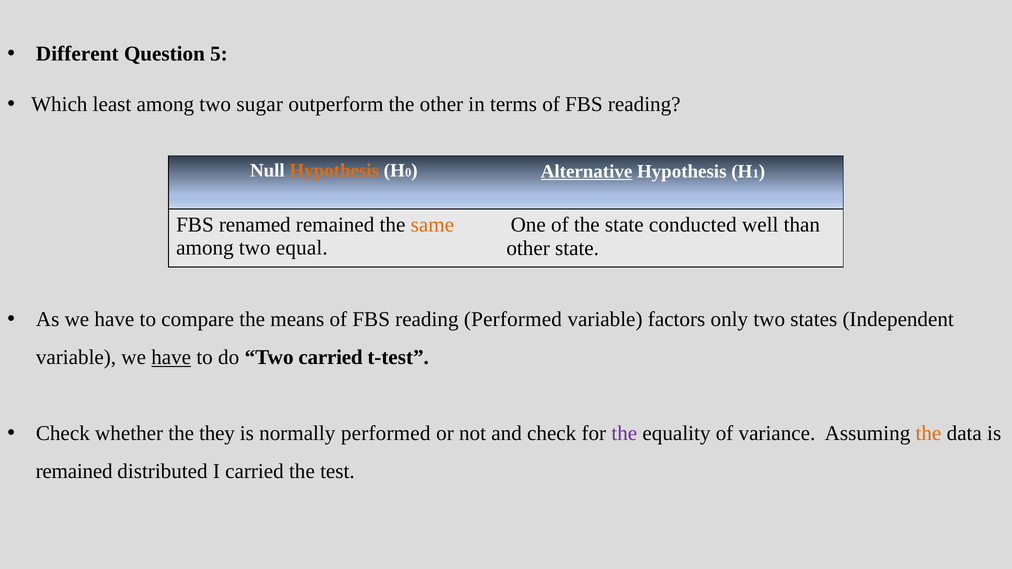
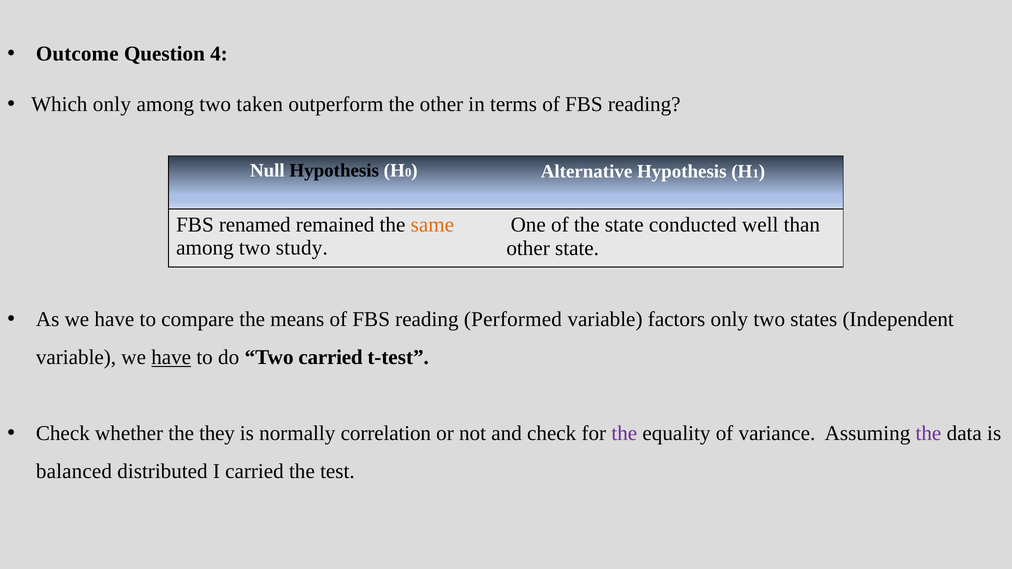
Different: Different -> Outcome
5: 5 -> 4
Which least: least -> only
sugar: sugar -> taken
Hypothesis at (334, 170) colour: orange -> black
Alternative underline: present -> none
equal: equal -> study
normally performed: performed -> correlation
the at (928, 434) colour: orange -> purple
remained at (74, 471): remained -> balanced
